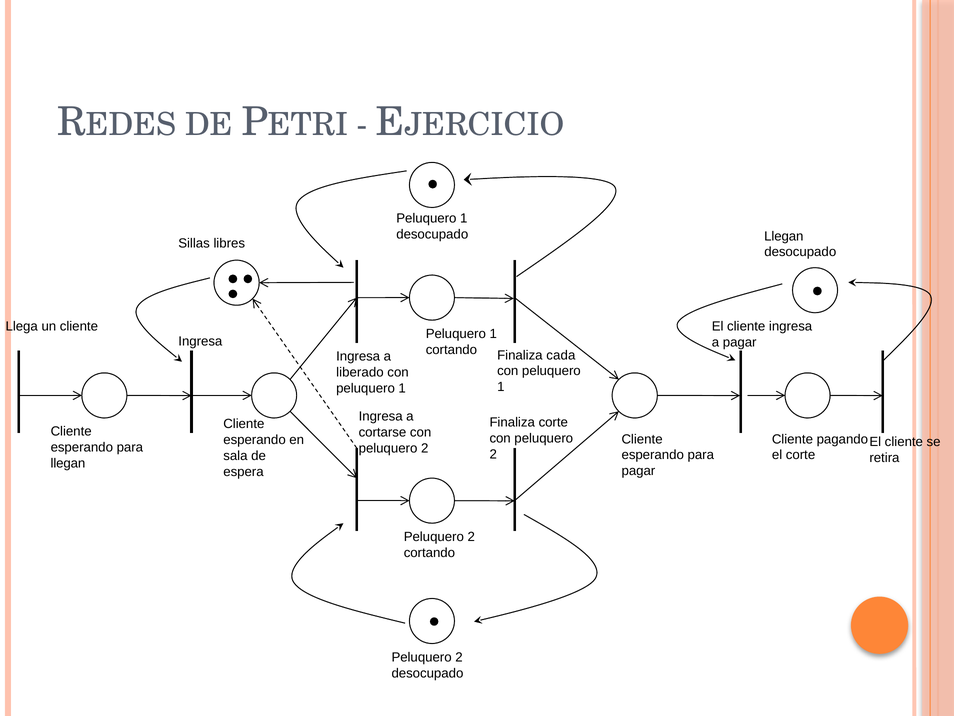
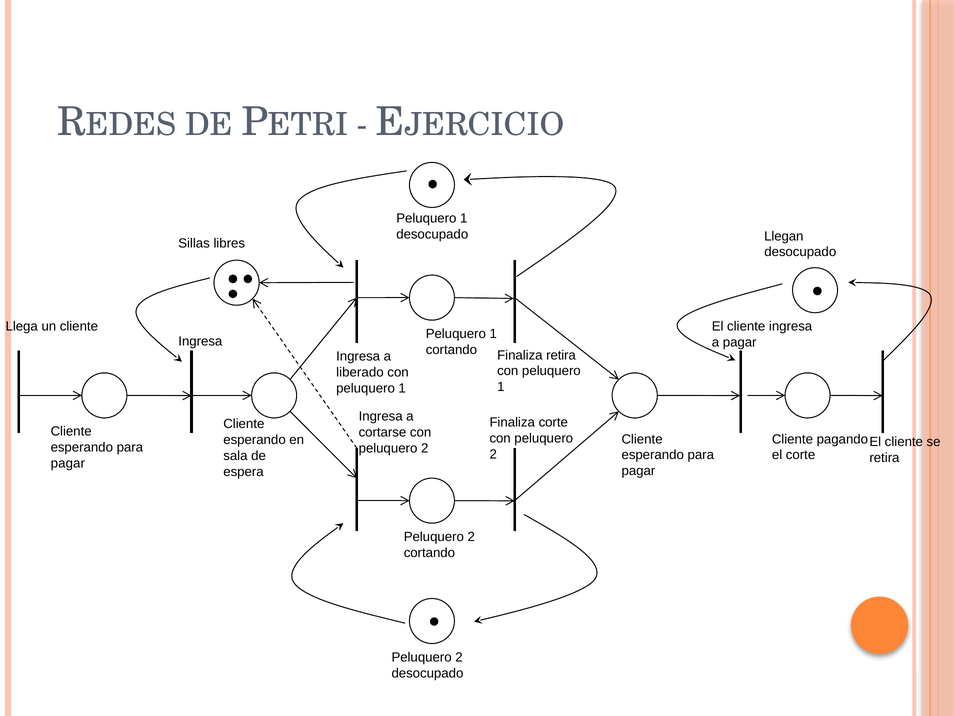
Finaliza cada: cada -> retira
llegan at (68, 463): llegan -> pagar
